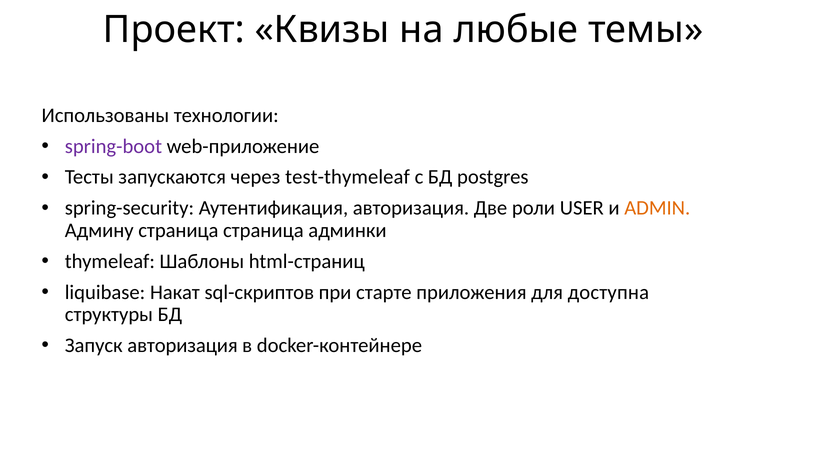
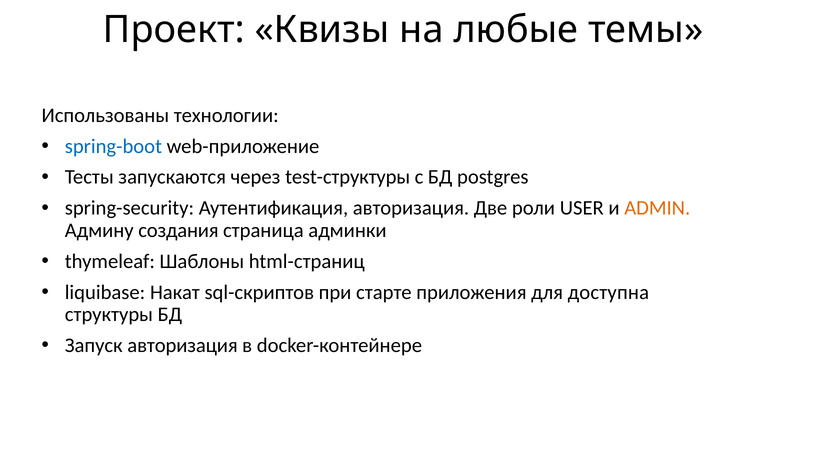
spring-boot colour: purple -> blue
test-thymeleaf: test-thymeleaf -> test-структуры
Админу страница: страница -> создания
